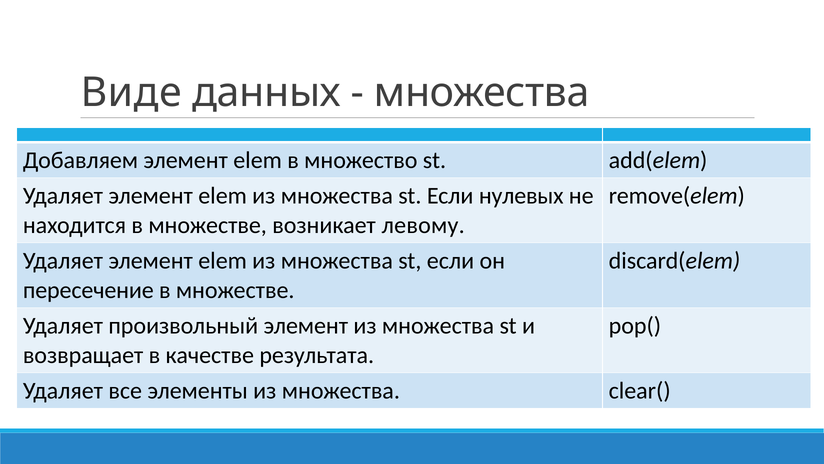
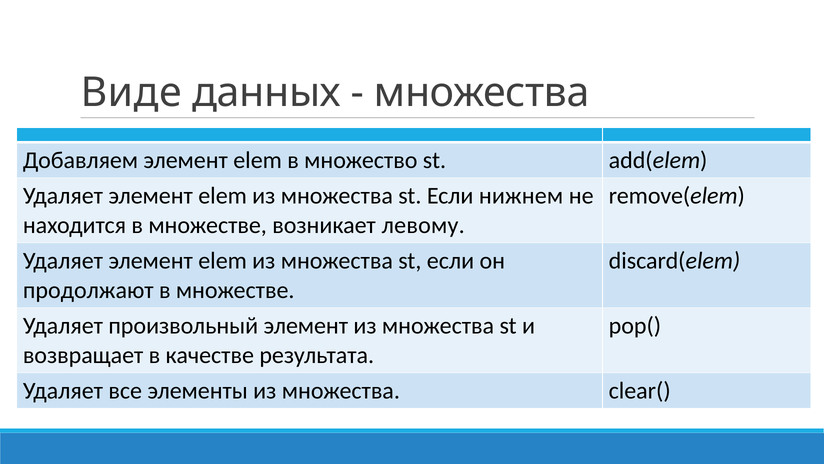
нулевых: нулевых -> нижнем
пересечение: пересечение -> продолжают
